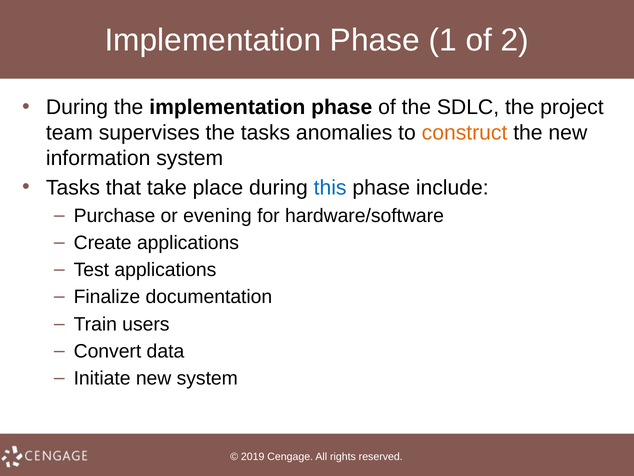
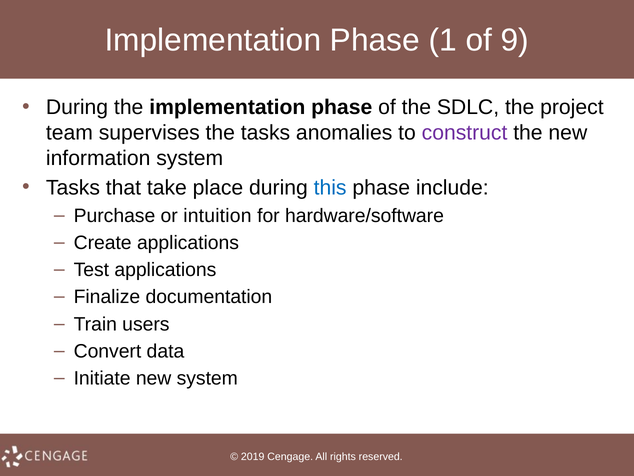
2: 2 -> 9
construct colour: orange -> purple
evening: evening -> intuition
